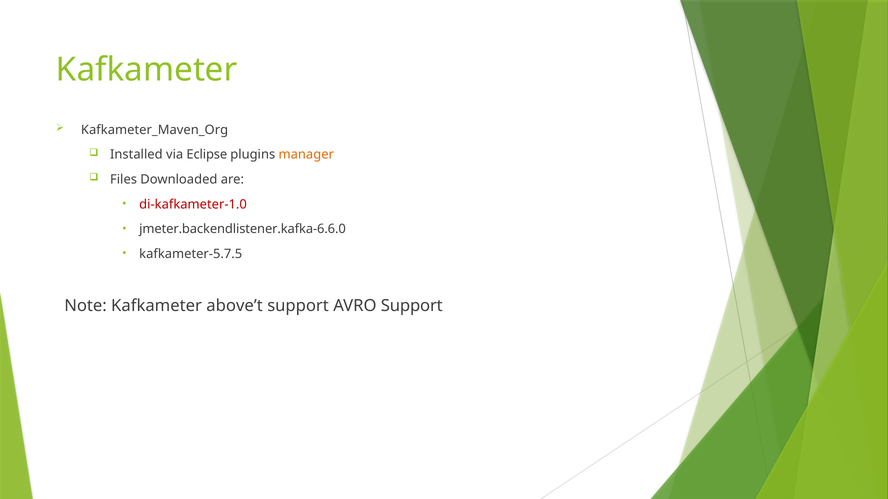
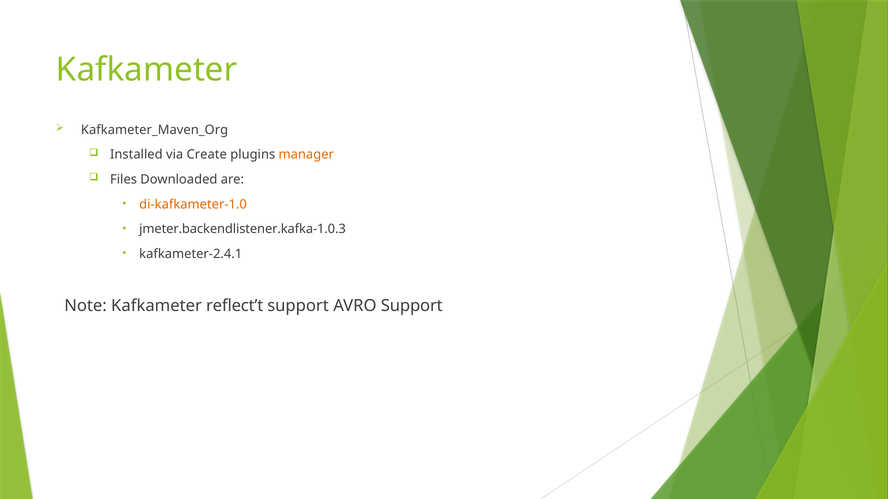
Eclipse: Eclipse -> Create
di-kafkameter-1.0 colour: red -> orange
jmeter.backendlistener.kafka-6.6.0: jmeter.backendlistener.kafka-6.6.0 -> jmeter.backendlistener.kafka-1.0.3
kafkameter-5.7.5: kafkameter-5.7.5 -> kafkameter-2.4.1
above’t: above’t -> reflect’t
